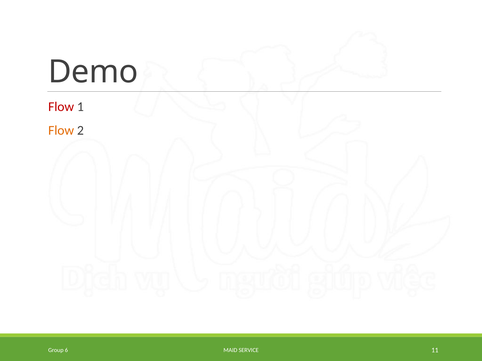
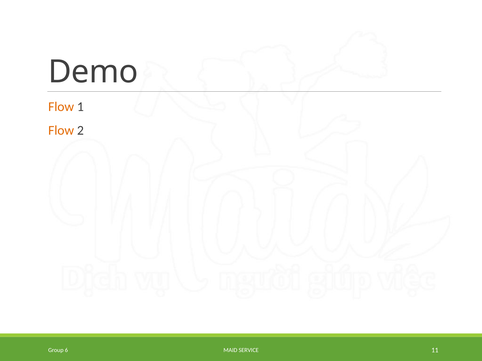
Flow at (61, 107) colour: red -> orange
